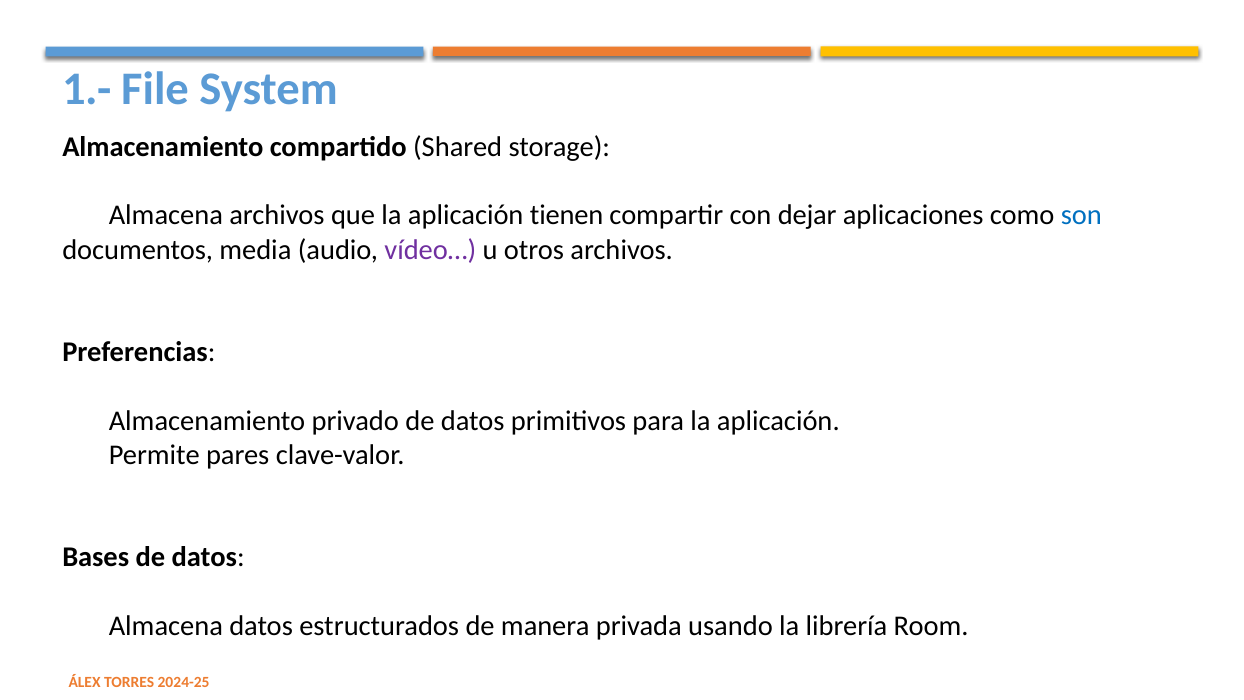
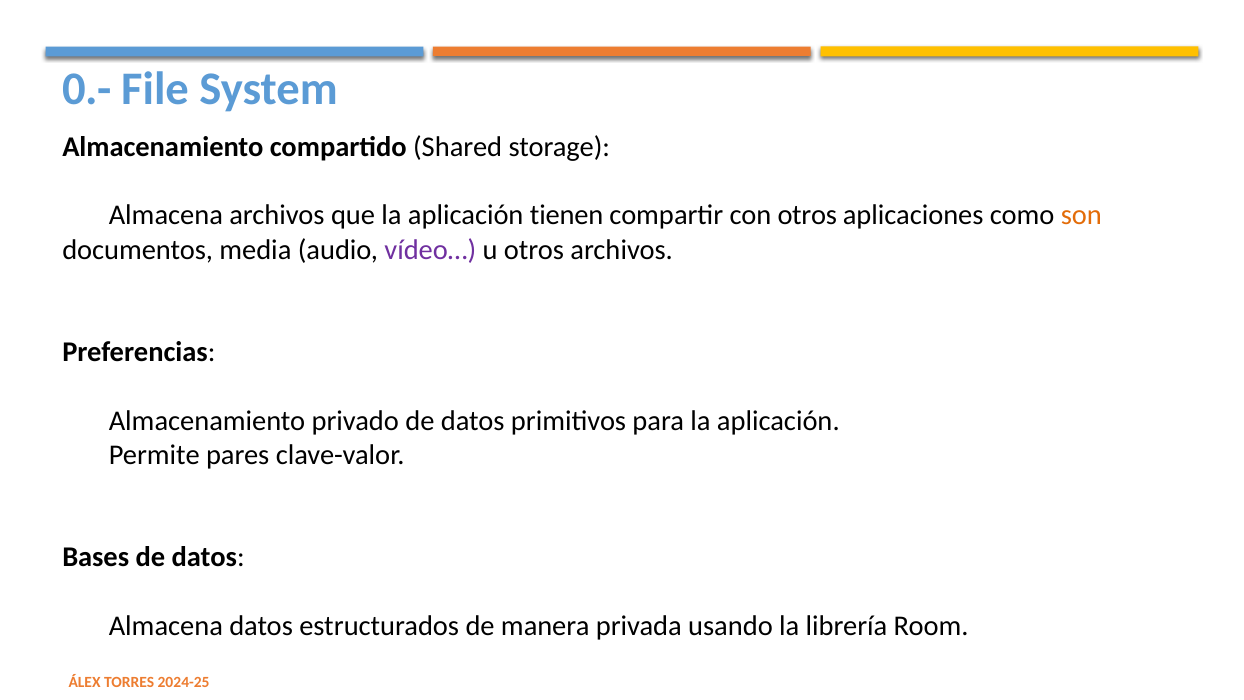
1.-: 1.- -> 0.-
con dejar: dejar -> otros
son colour: blue -> orange
